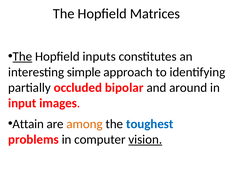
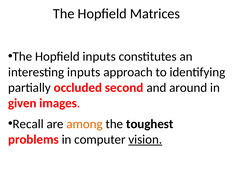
The at (22, 56) underline: present -> none
interesting simple: simple -> inputs
bipolar: bipolar -> second
input: input -> given
Attain: Attain -> Recall
toughest colour: blue -> black
